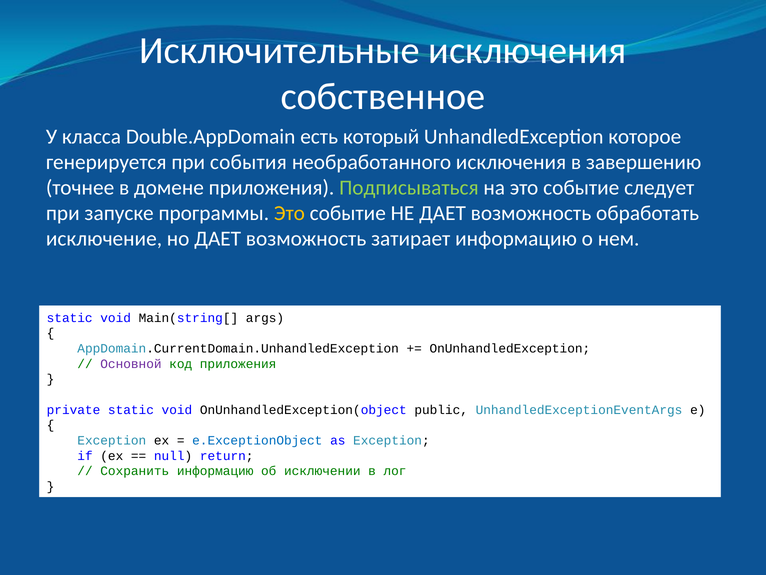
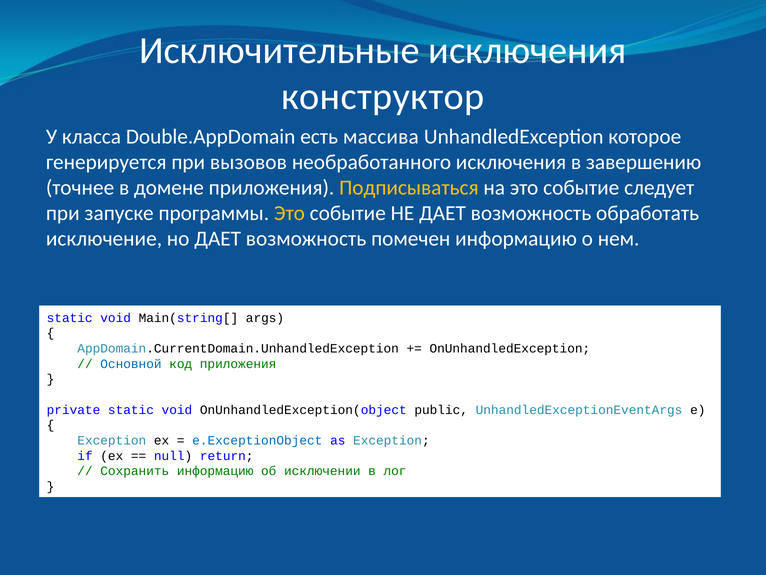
собственное: собственное -> конструктор
который: который -> массива
события: события -> вызовов
Подписываться colour: light green -> yellow
затирает: затирает -> помечен
Основной colour: purple -> blue
